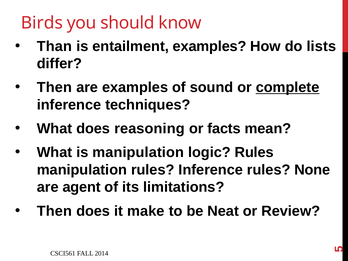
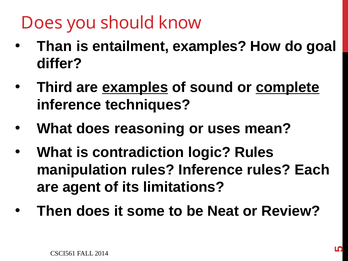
Birds at (42, 23): Birds -> Does
lists: lists -> goal
Then at (54, 87): Then -> Third
examples at (135, 87) underline: none -> present
facts: facts -> uses
is manipulation: manipulation -> contradiction
None: None -> Each
make: make -> some
